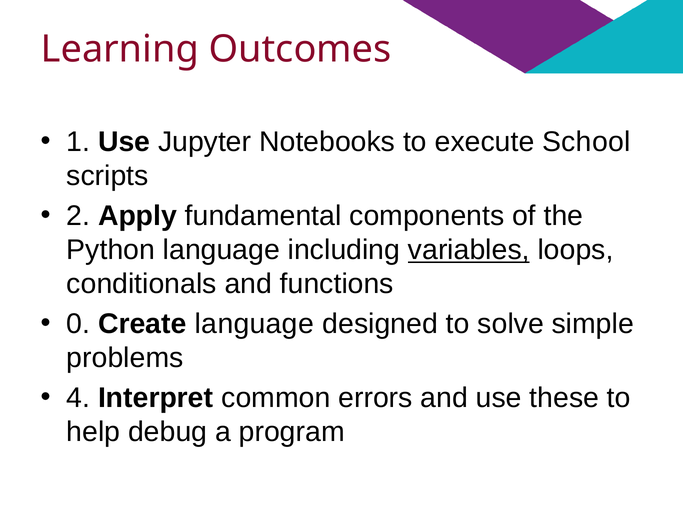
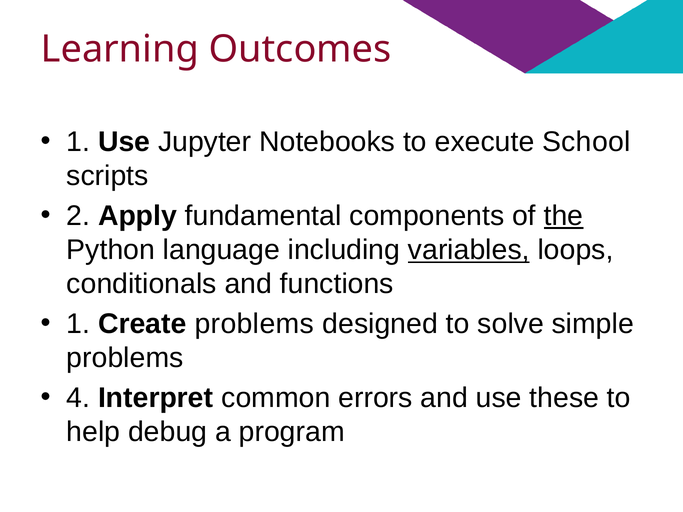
the underline: none -> present
0 at (78, 324): 0 -> 1
Create language: language -> problems
